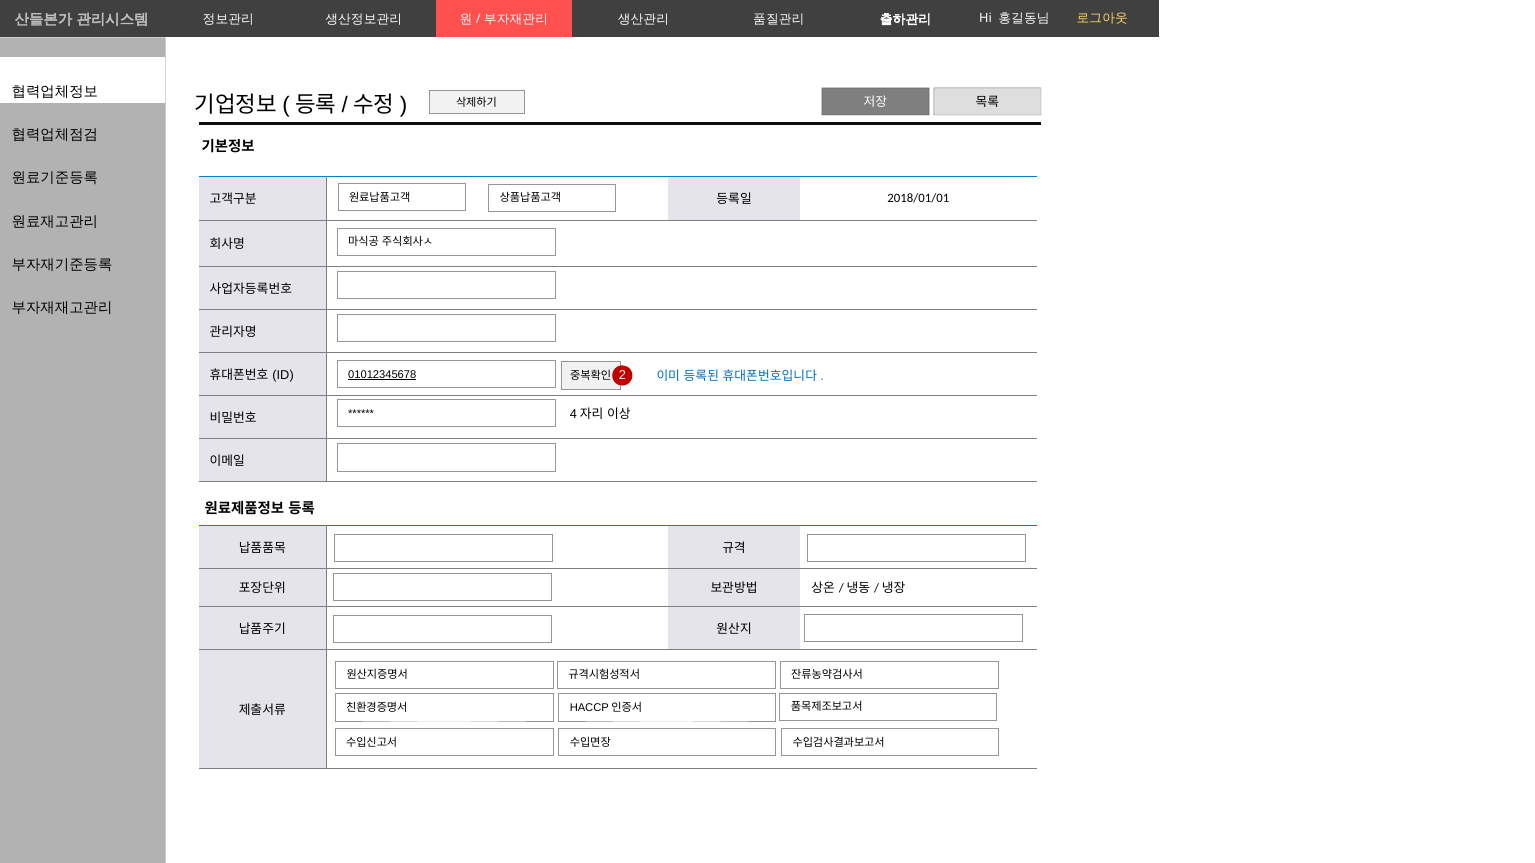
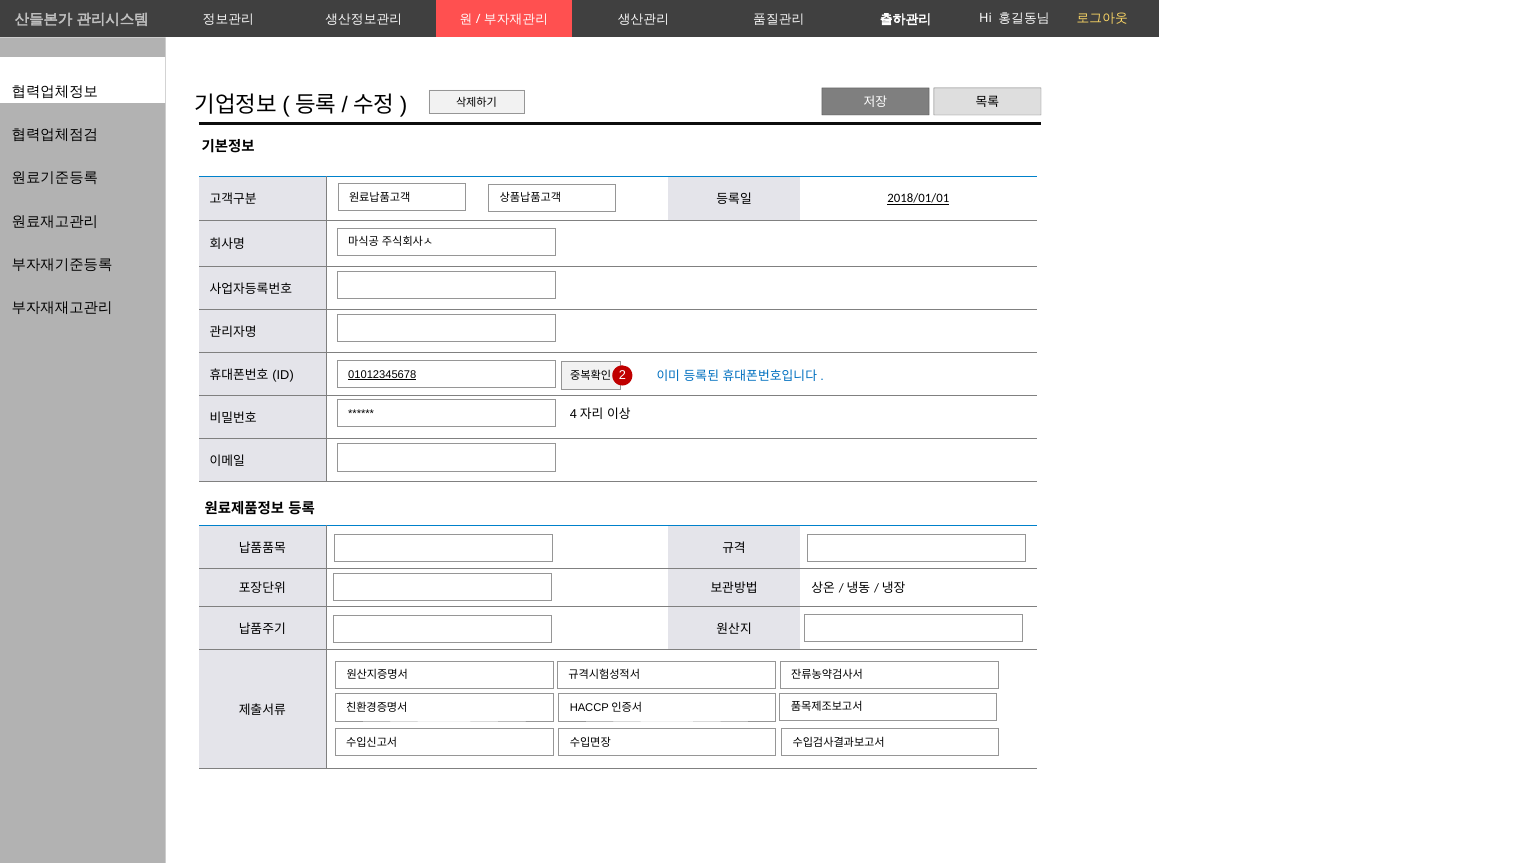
2018/01/01 underline: none -> present
